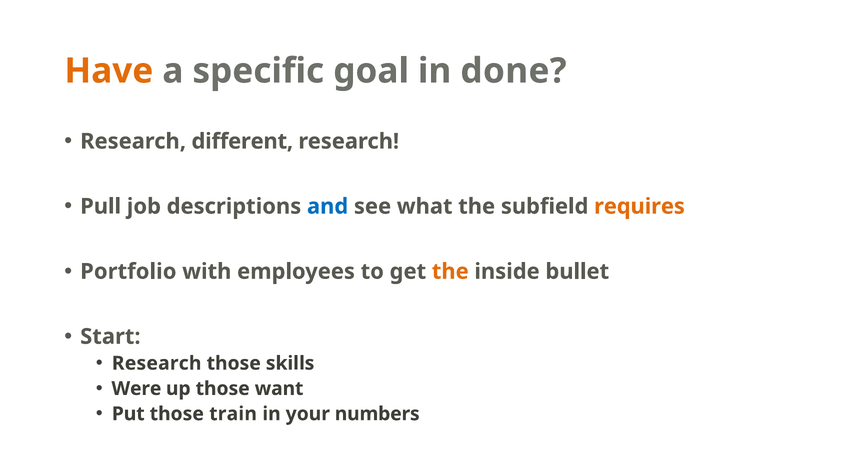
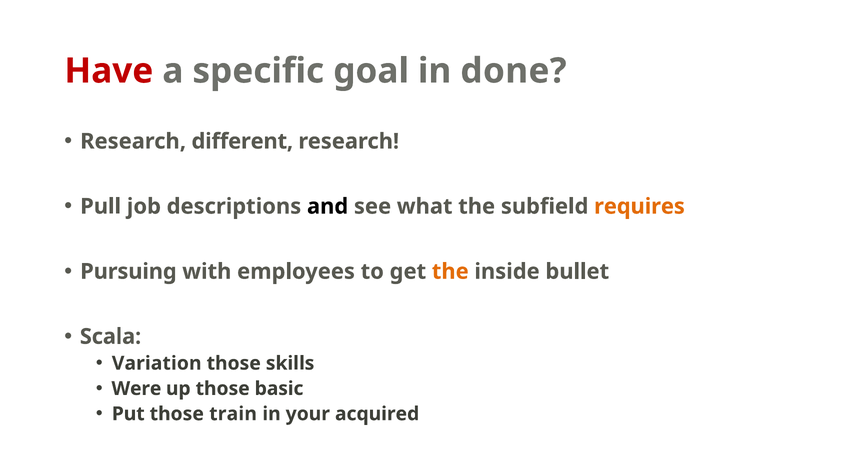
Have colour: orange -> red
and colour: blue -> black
Portfolio: Portfolio -> Pursuing
Start: Start -> Scala
Research at (157, 363): Research -> Variation
want: want -> basic
numbers: numbers -> acquired
